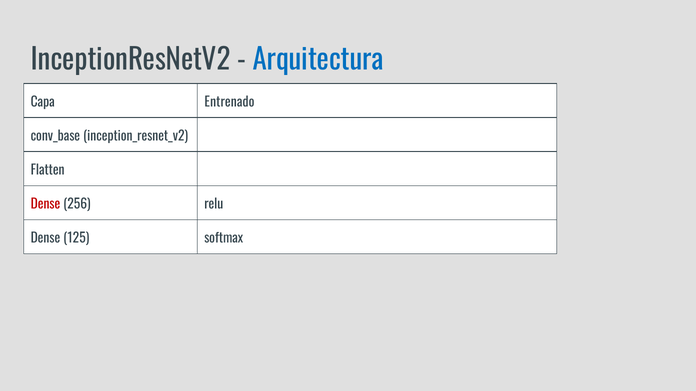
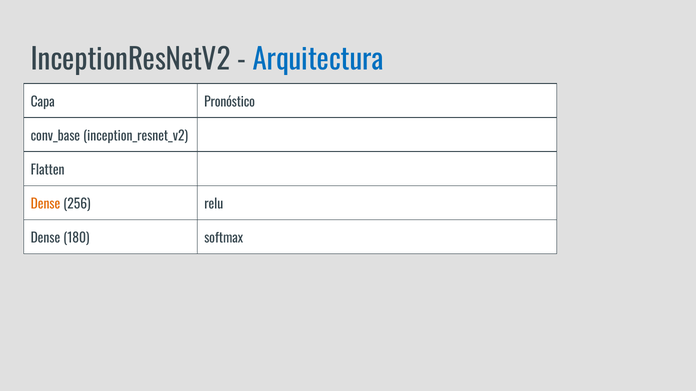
Entrenado: Entrenado -> Pronóstico
Dense at (45, 205) colour: red -> orange
125: 125 -> 180
